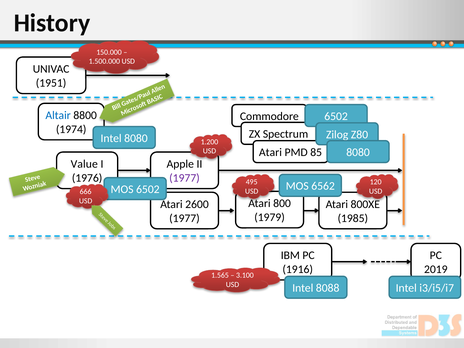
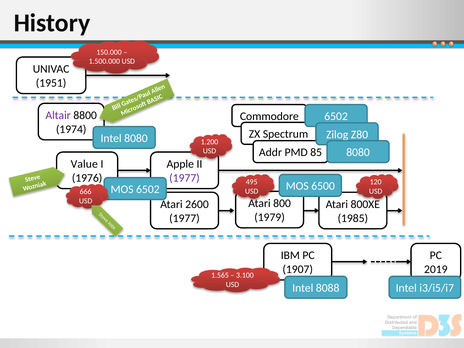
Altair colour: blue -> purple
Atari at (270, 152): Atari -> Addr
6562: 6562 -> 6500
1916: 1916 -> 1907
